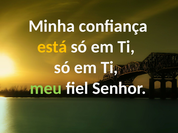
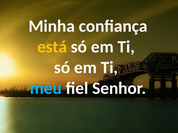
meu colour: light green -> light blue
